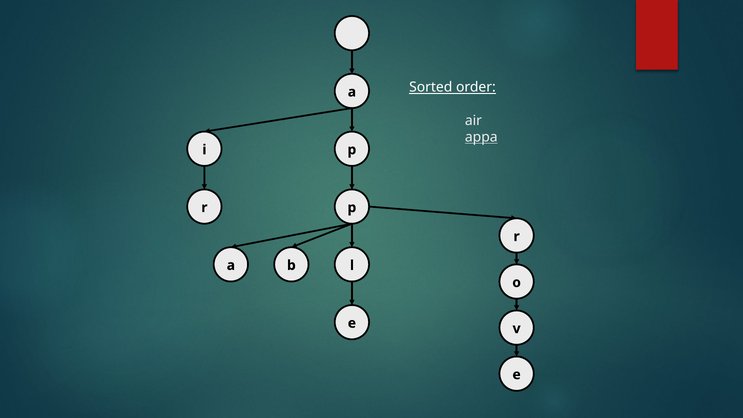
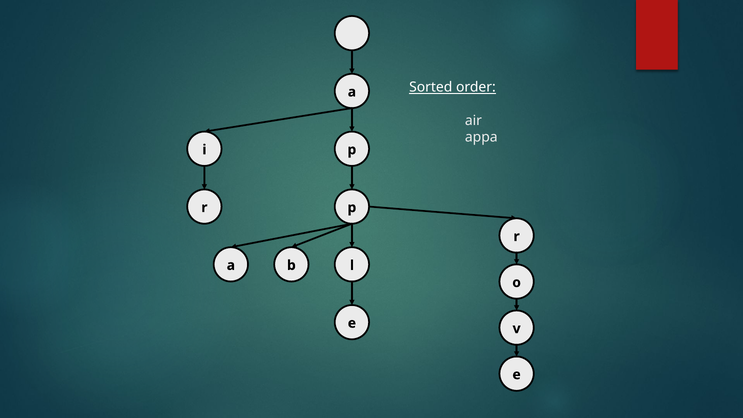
appa underline: present -> none
